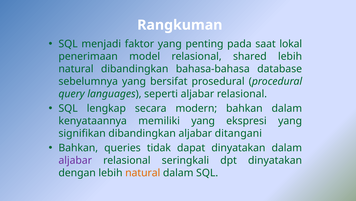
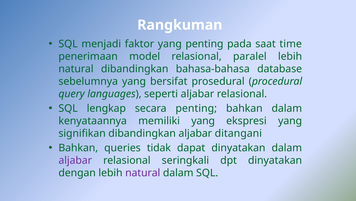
lokal: lokal -> time
shared: shared -> paralel
secara modern: modern -> penting
natural at (143, 173) colour: orange -> purple
